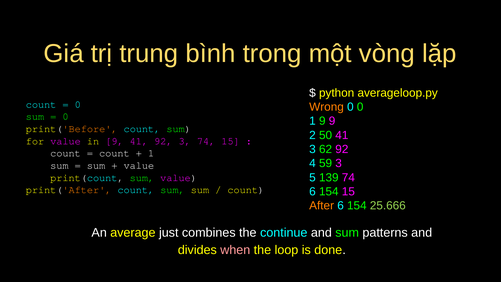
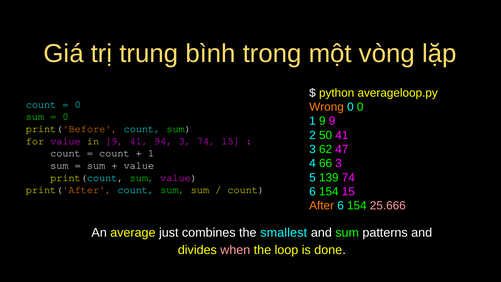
41 92: 92 -> 94
62 92: 92 -> 47
59: 59 -> 66
25.666 colour: light green -> pink
continue: continue -> smallest
